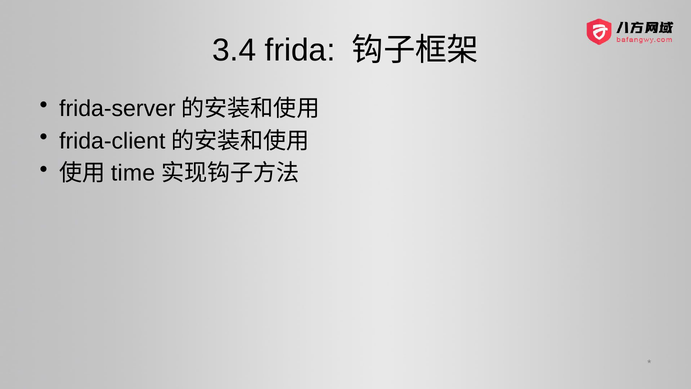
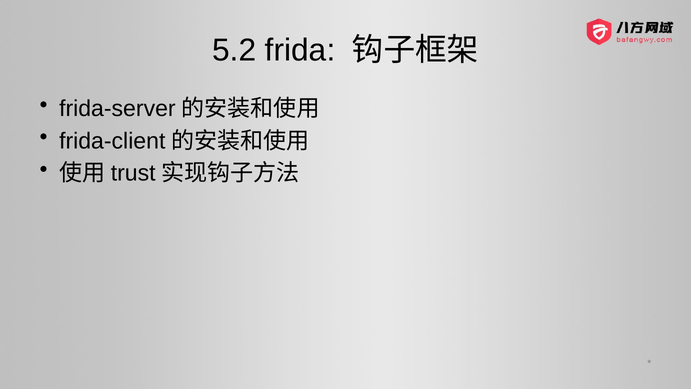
3.4: 3.4 -> 5.2
time: time -> trust
